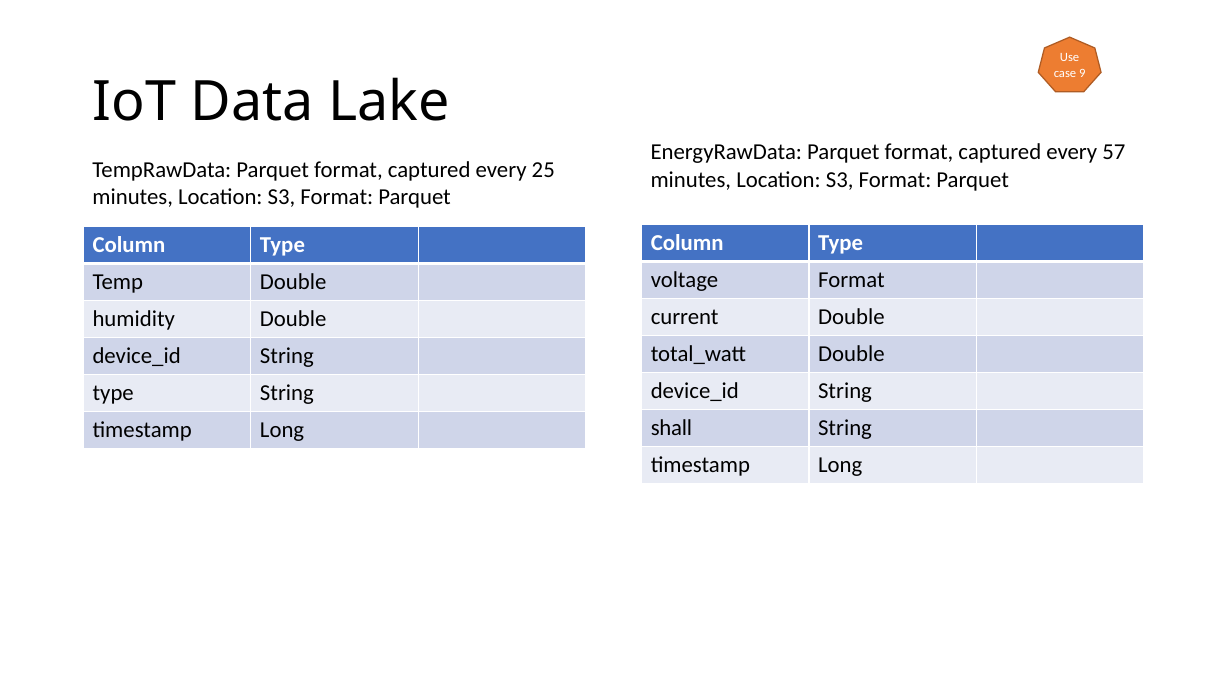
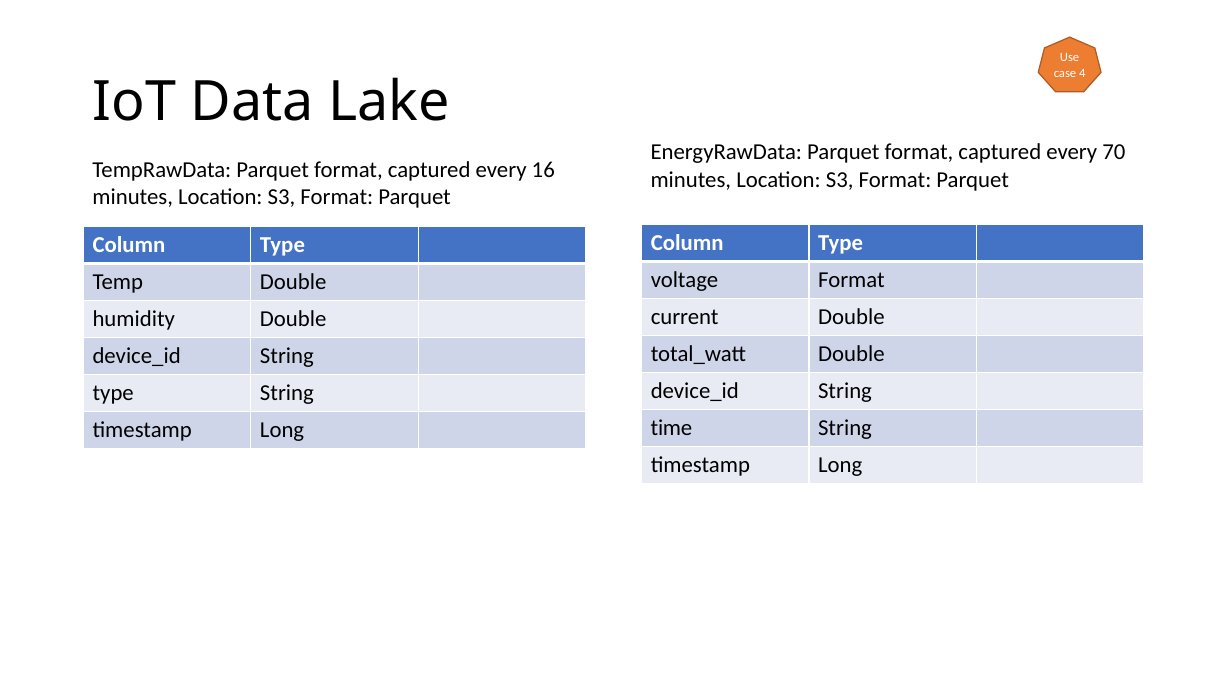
9: 9 -> 4
57: 57 -> 70
25: 25 -> 16
shall: shall -> time
